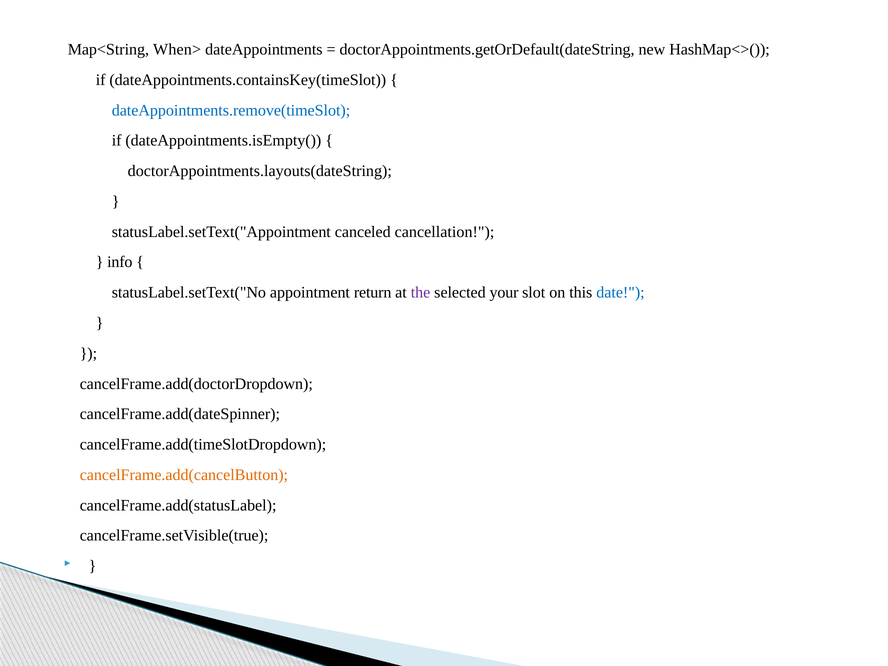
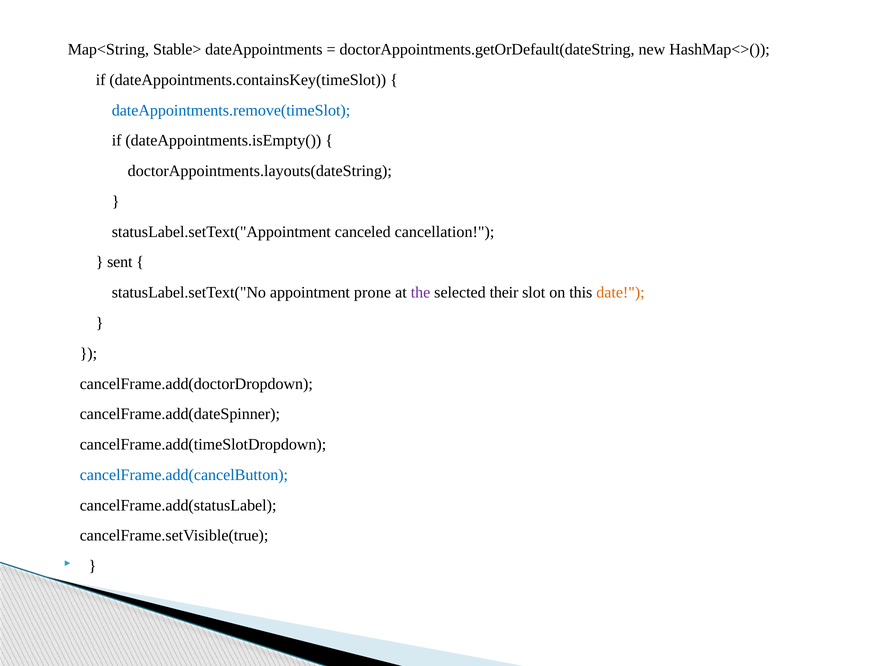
When>: When> -> Stable>
info: info -> sent
return: return -> prone
your: your -> their
date colour: blue -> orange
cancelFrame.add(cancelButton colour: orange -> blue
